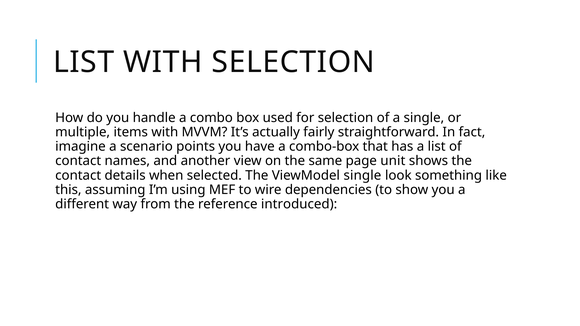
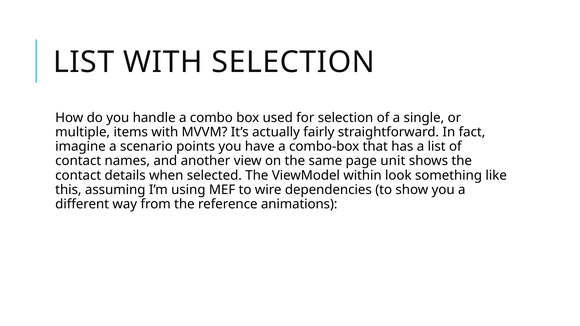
ViewModel single: single -> within
introduced: introduced -> animations
